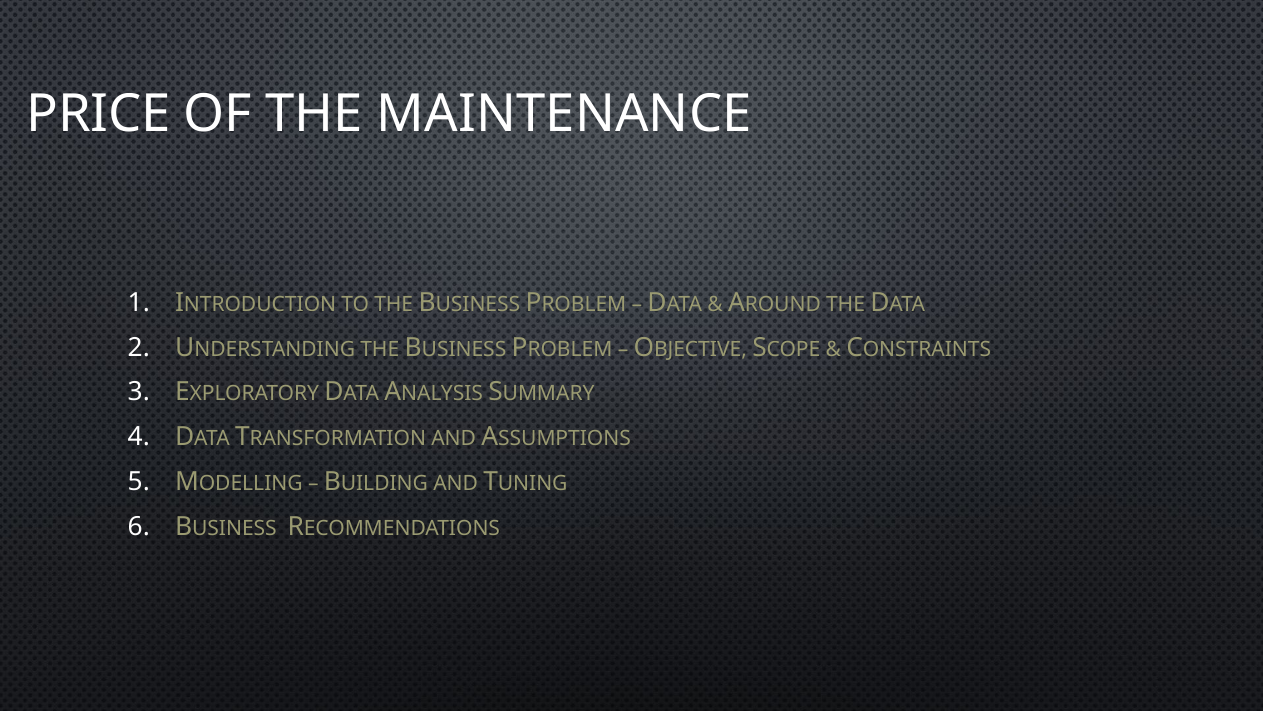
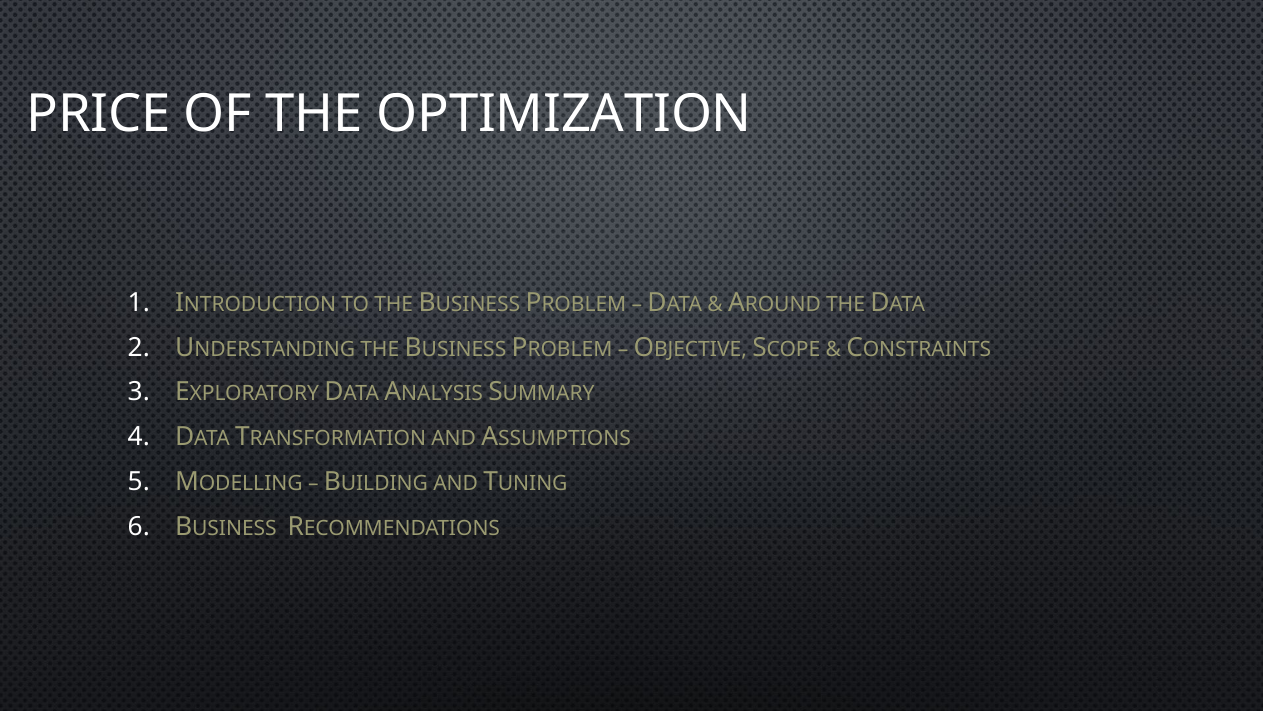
MAINTENANCE: MAINTENANCE -> OPTIMIZATION
